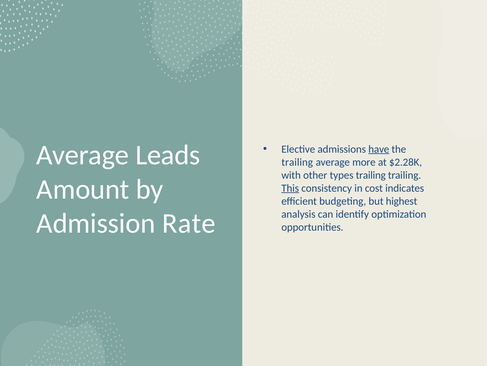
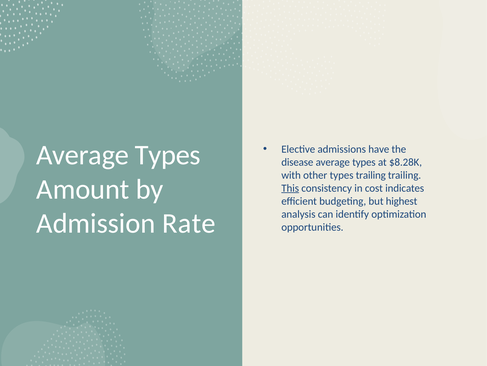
have underline: present -> none
Leads at (168, 155): Leads -> Types
trailing at (297, 162): trailing -> disease
more at (364, 162): more -> types
$2.28K: $2.28K -> $8.28K
